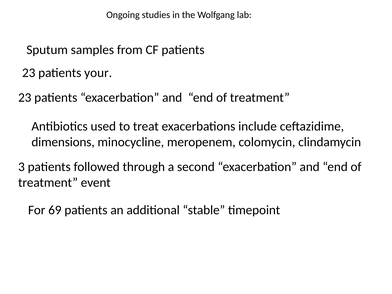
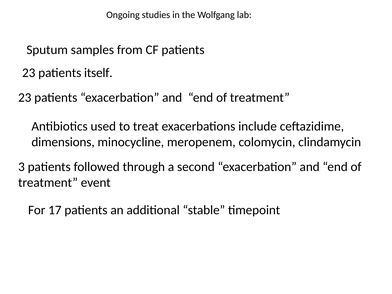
your: your -> itself
69: 69 -> 17
